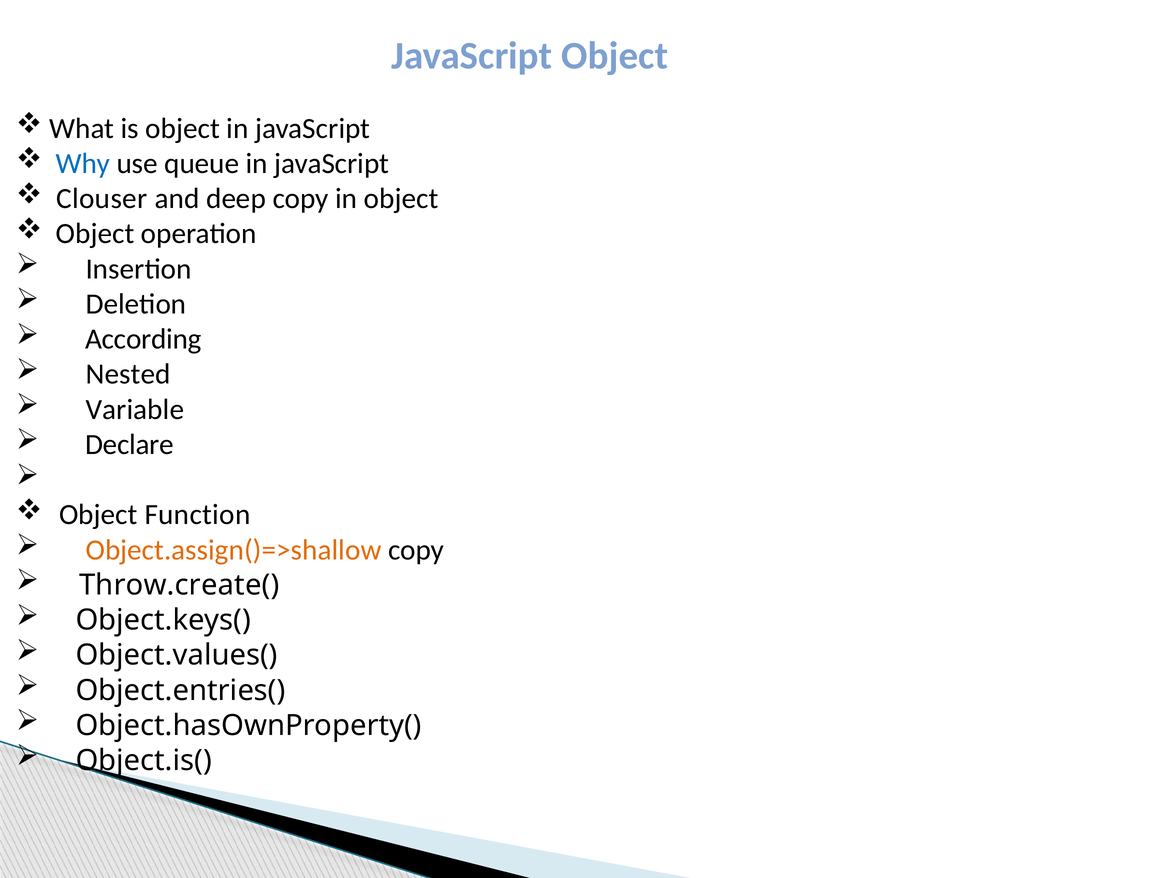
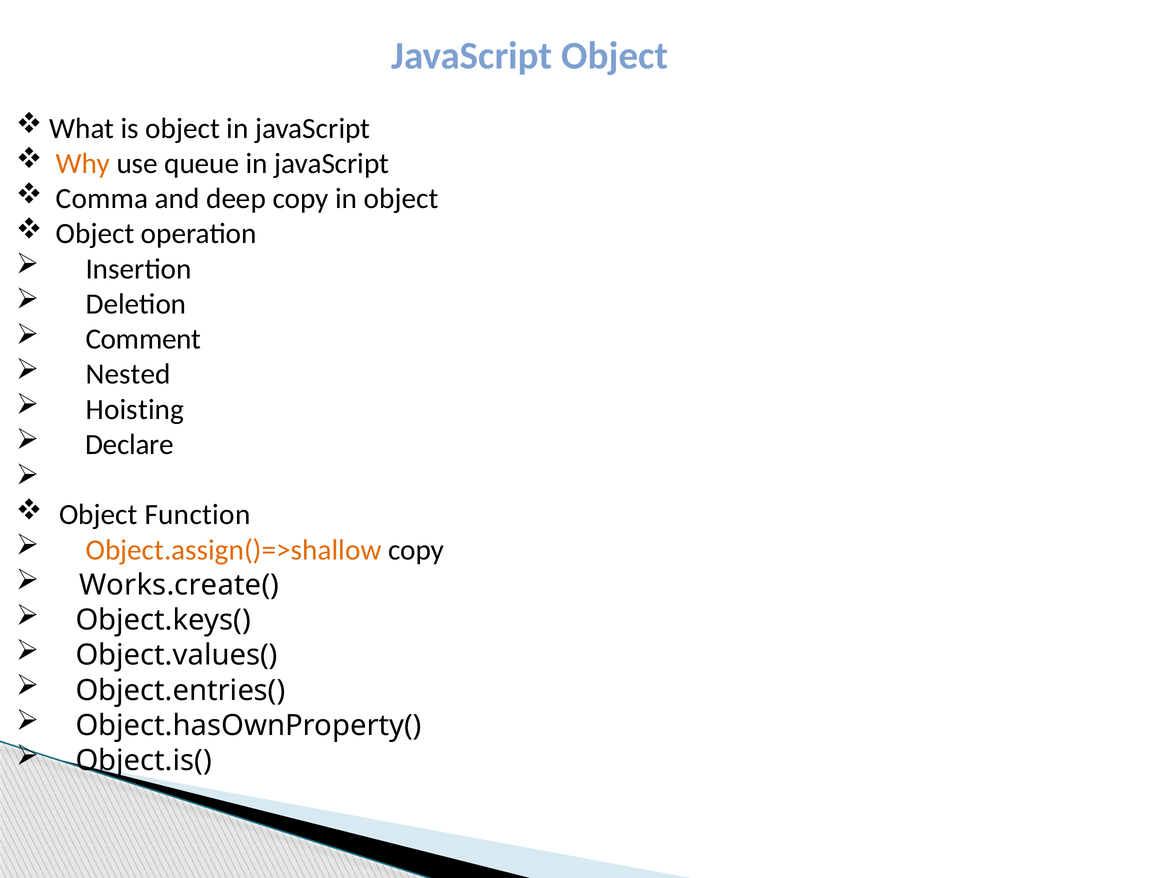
Why colour: blue -> orange
Clouser: Clouser -> Comma
According: According -> Comment
Variable: Variable -> Hoisting
Throw.create(: Throw.create( -> Works.create(
